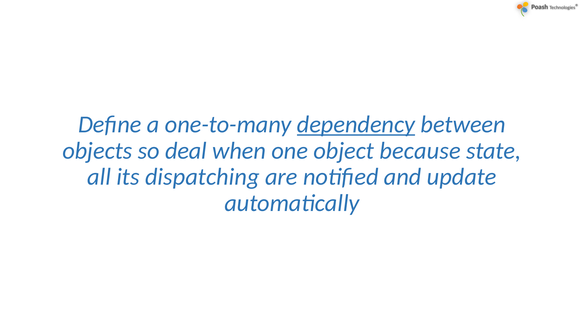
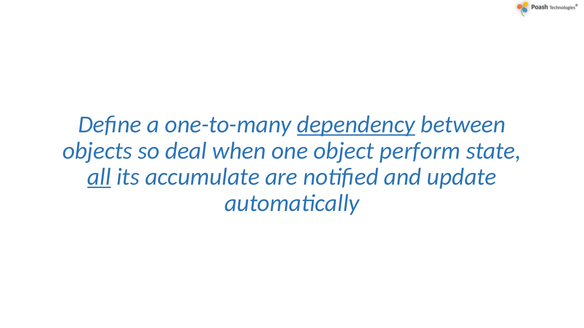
because: because -> perform
all underline: none -> present
dispatching: dispatching -> accumulate
